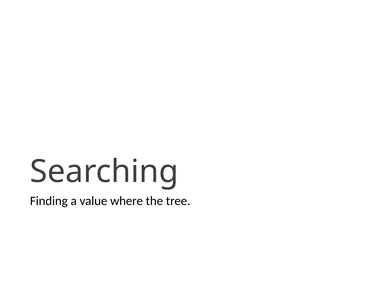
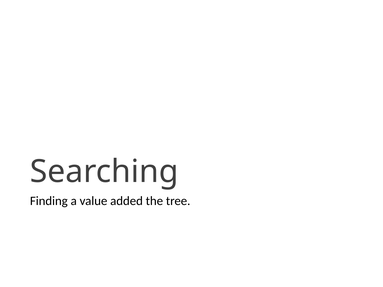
where: where -> added
